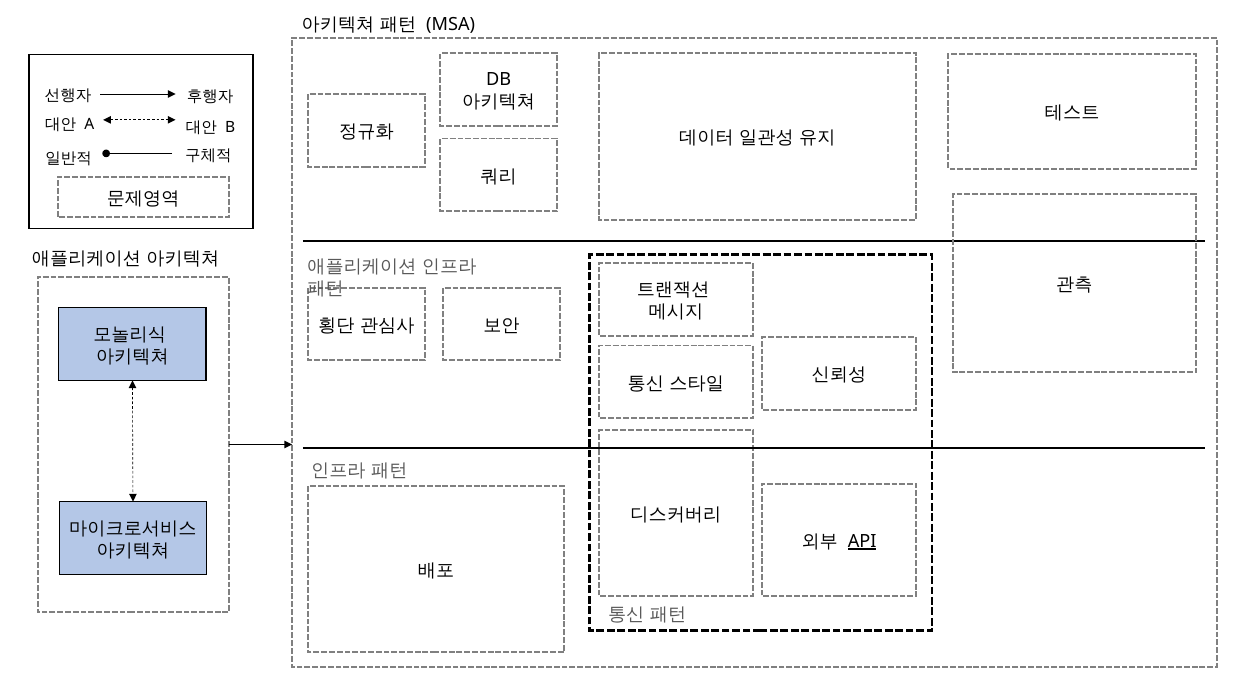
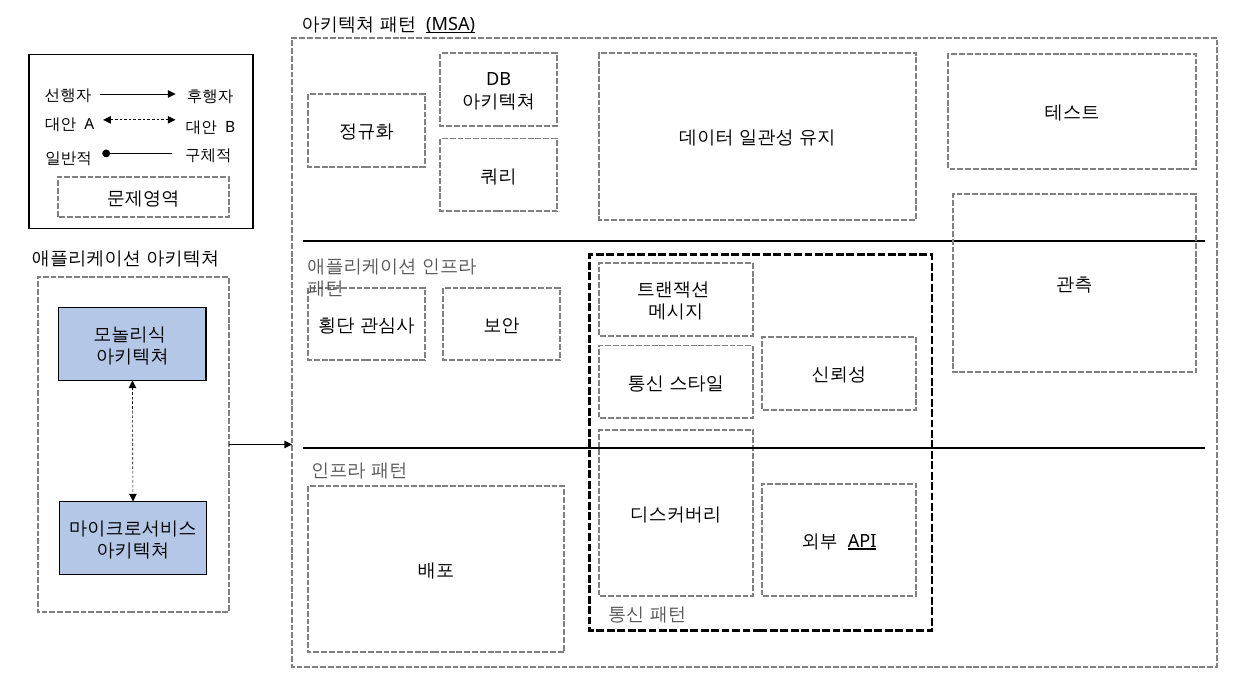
MSA underline: none -> present
